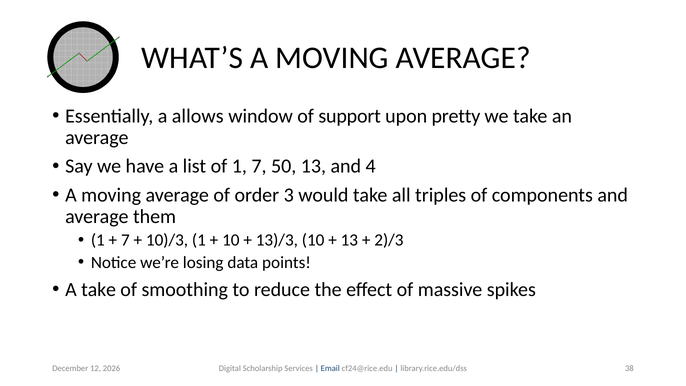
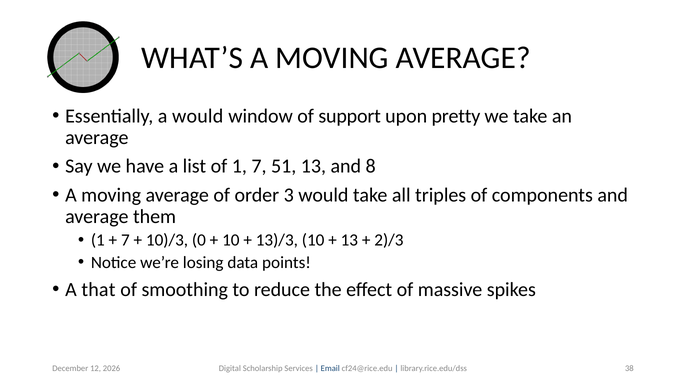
a allows: allows -> would
50: 50 -> 51
4: 4 -> 8
10)/3 1: 1 -> 0
A take: take -> that
